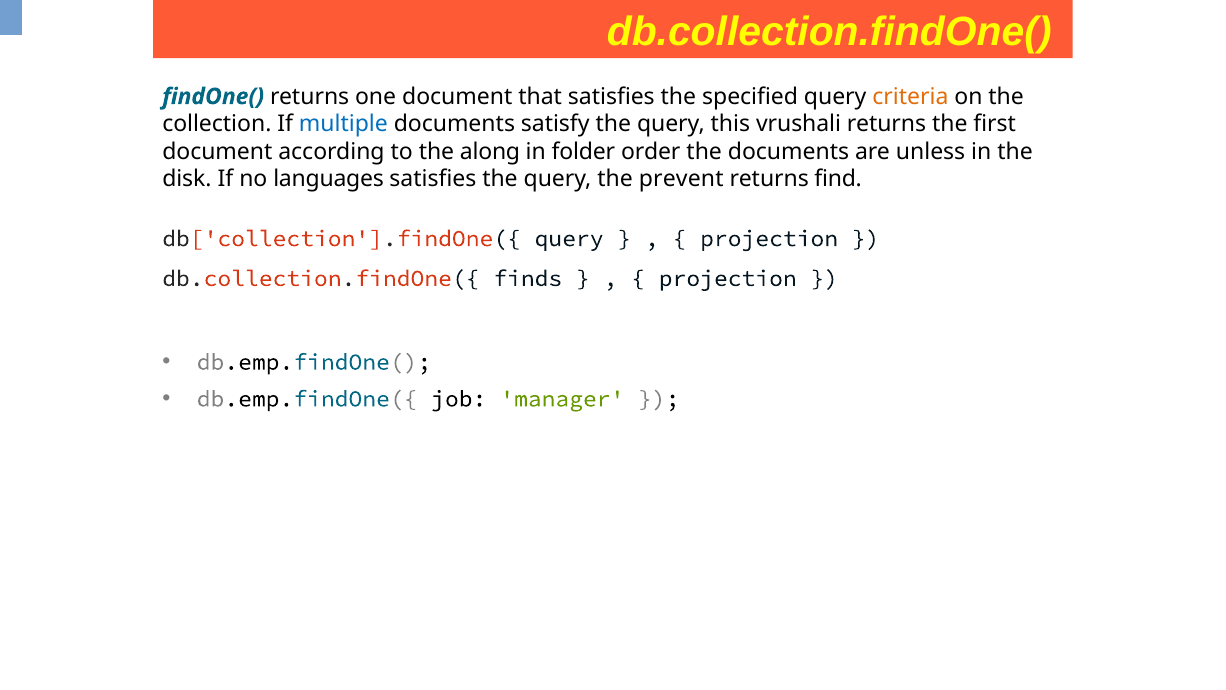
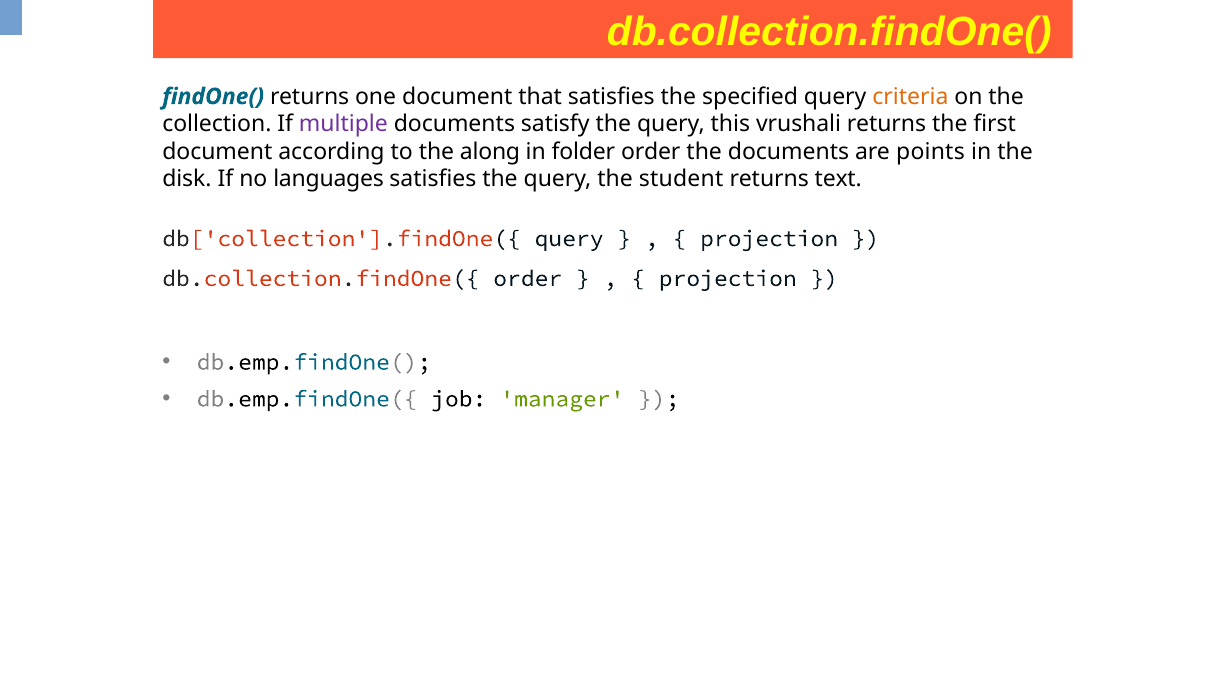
multiple colour: blue -> purple
unless: unless -> points
prevent: prevent -> student
find: find -> text
db.collection.findOne({ finds: finds -> order
